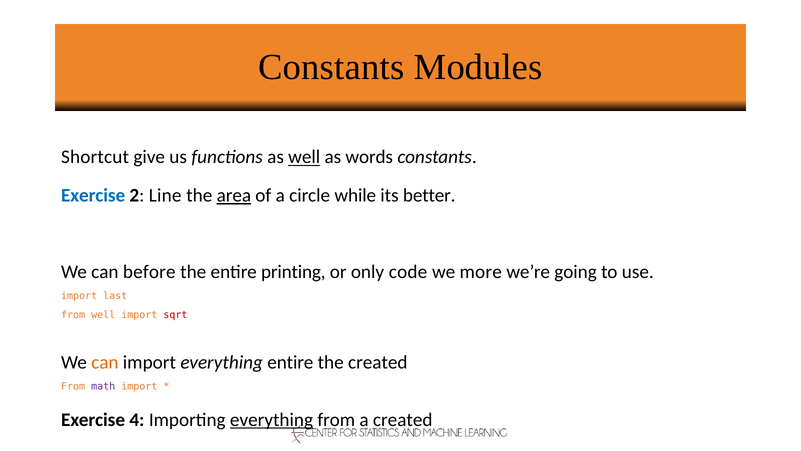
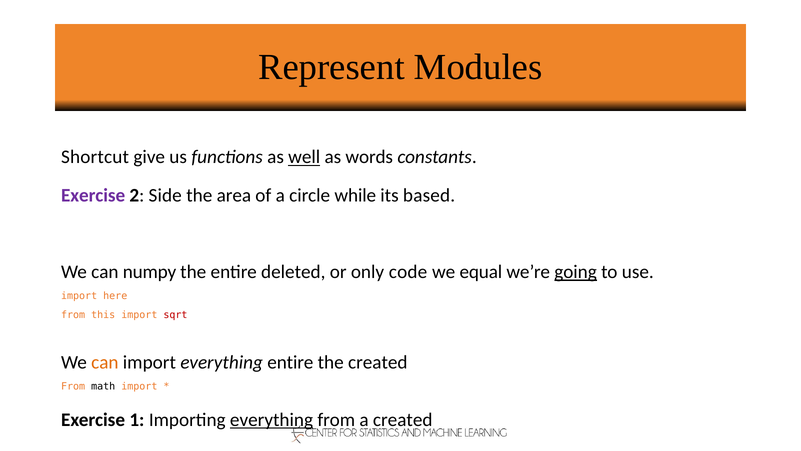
Constants at (331, 67): Constants -> Represent
Exercise at (93, 195) colour: blue -> purple
Line: Line -> Side
area underline: present -> none
better: better -> based
before: before -> numpy
printing: printing -> deleted
more: more -> equal
going underline: none -> present
last: last -> here
from well: well -> this
math colour: purple -> black
4: 4 -> 1
